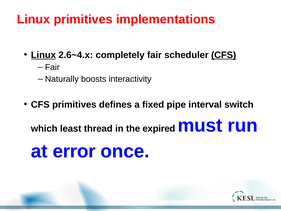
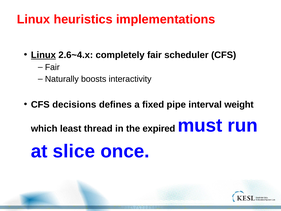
Linux primitives: primitives -> heuristics
CFS at (224, 55) underline: present -> none
CFS primitives: primitives -> decisions
switch: switch -> weight
error: error -> slice
